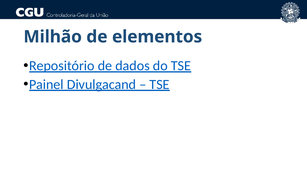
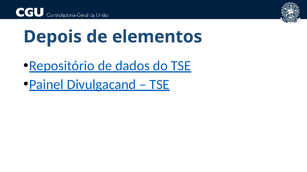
Milhão: Milhão -> Depois
